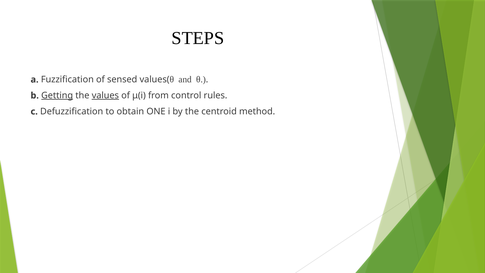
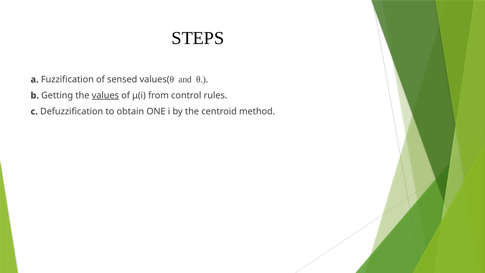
Getting underline: present -> none
